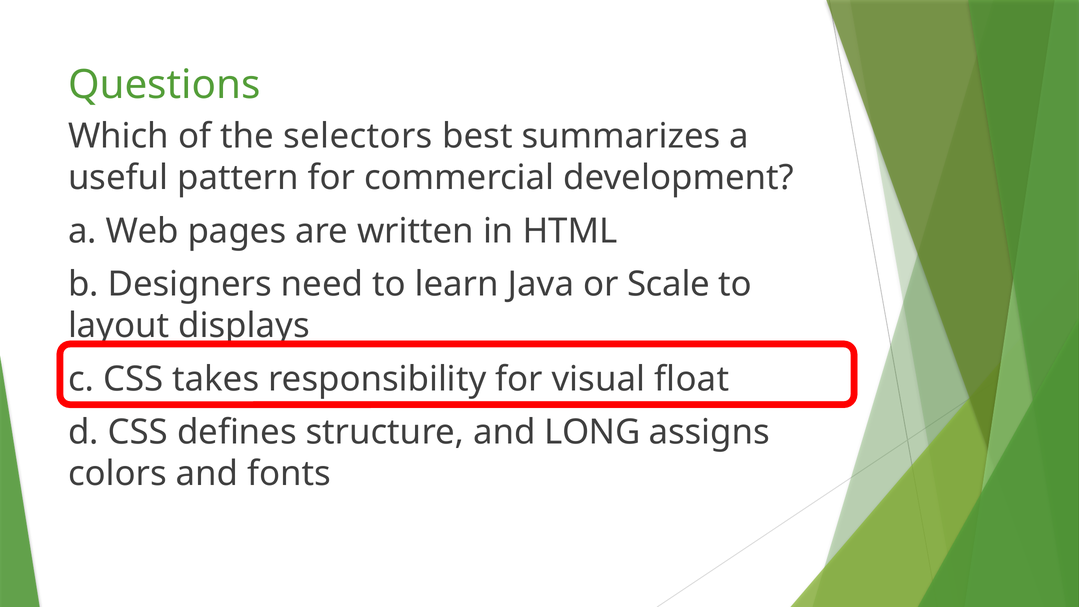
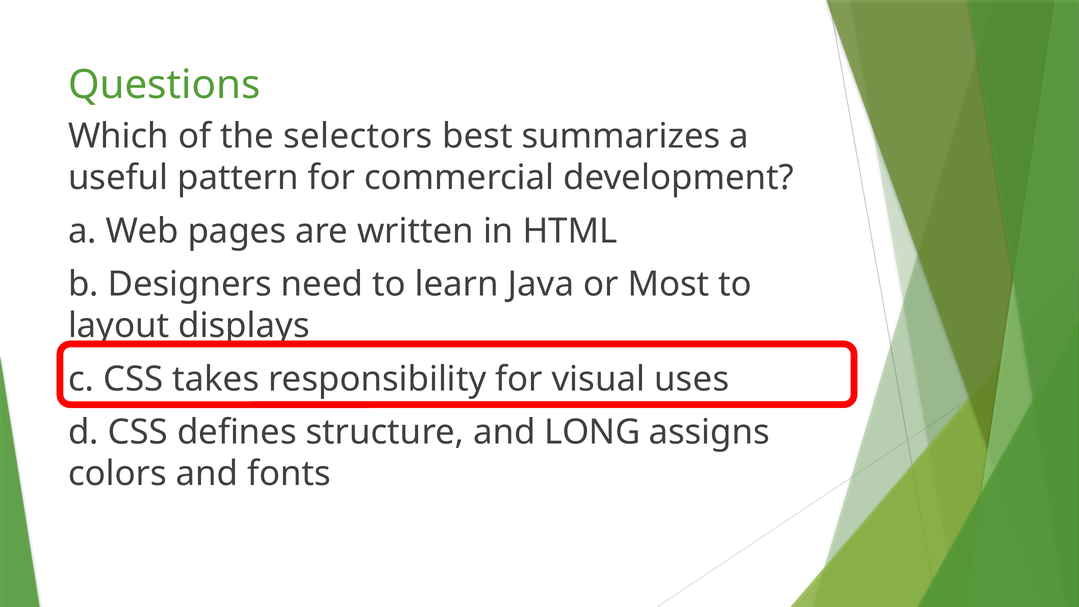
Scale: Scale -> Most
float: float -> uses
